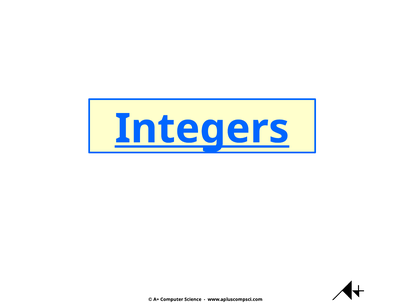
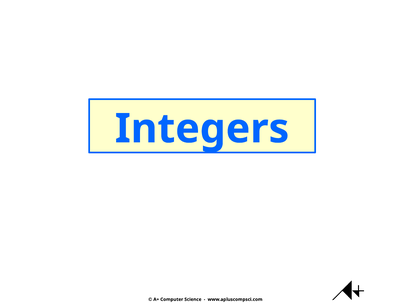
Integers underline: present -> none
